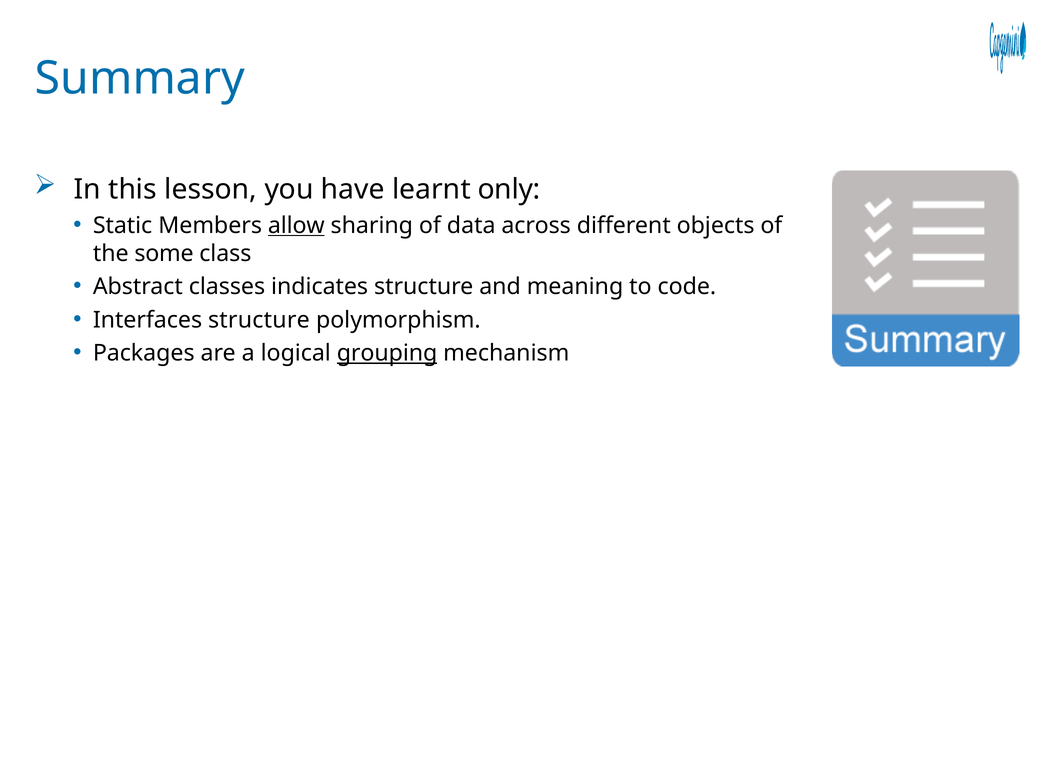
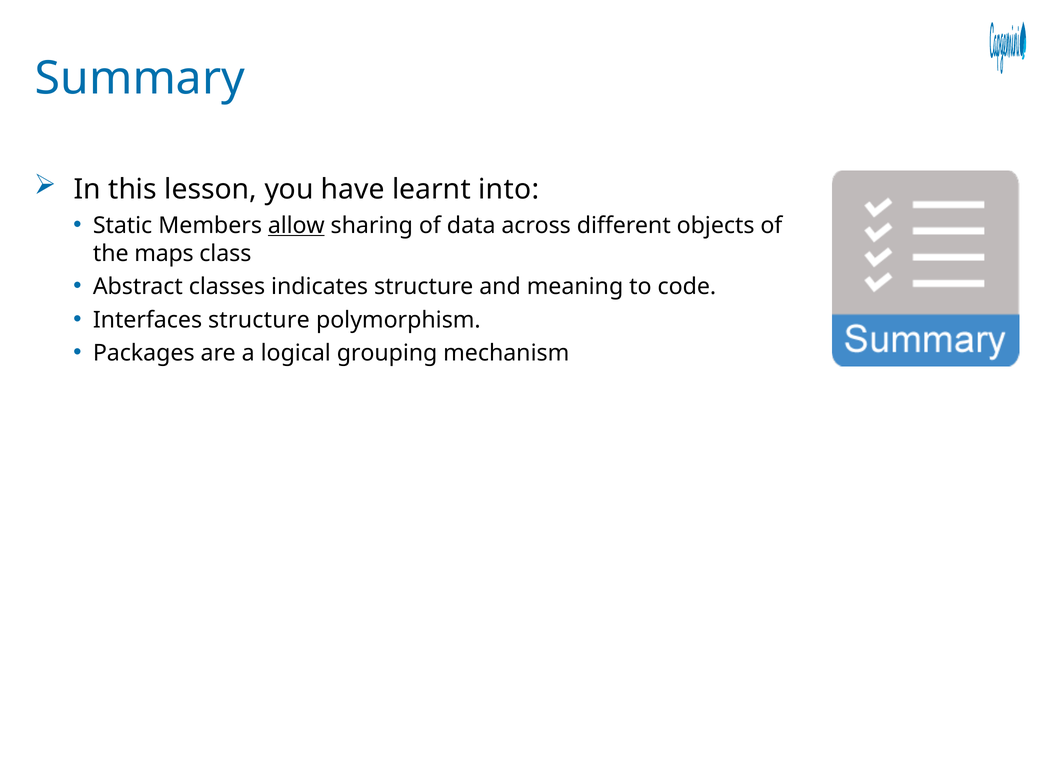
only: only -> into
some: some -> maps
grouping underline: present -> none
